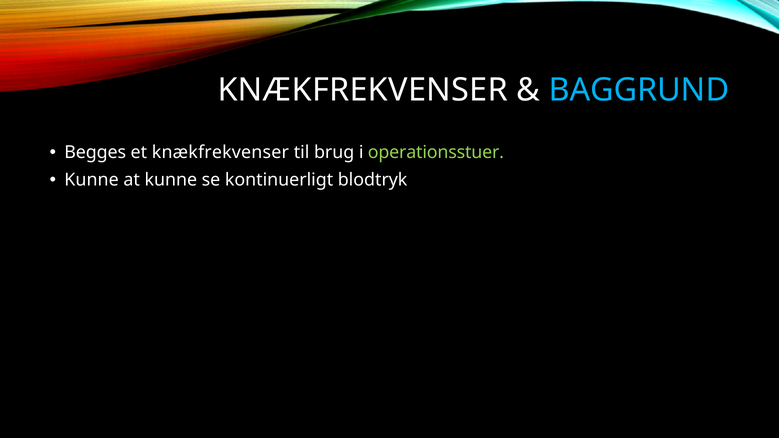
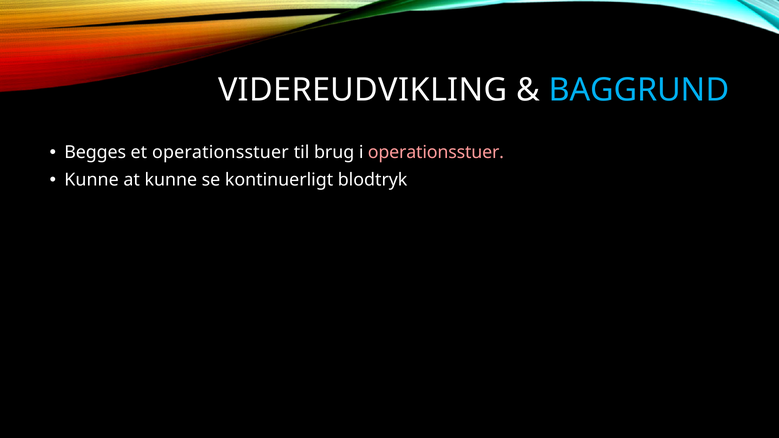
KNÆKFREKVENSER at (363, 90): KNÆKFREKVENSER -> VIDEREUDVIKLING
et knækfrekvenser: knækfrekvenser -> operationsstuer
operationsstuer at (436, 153) colour: light green -> pink
